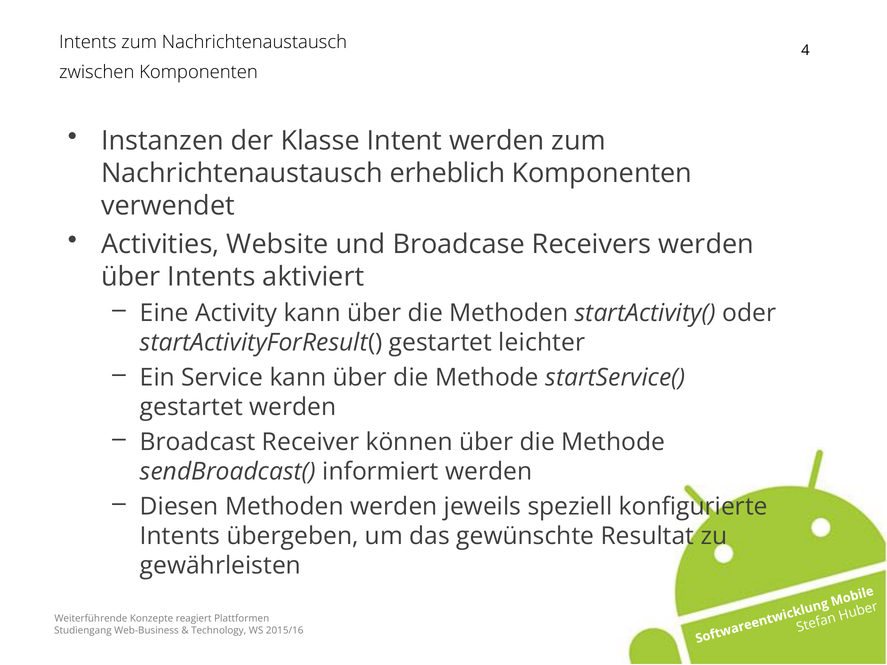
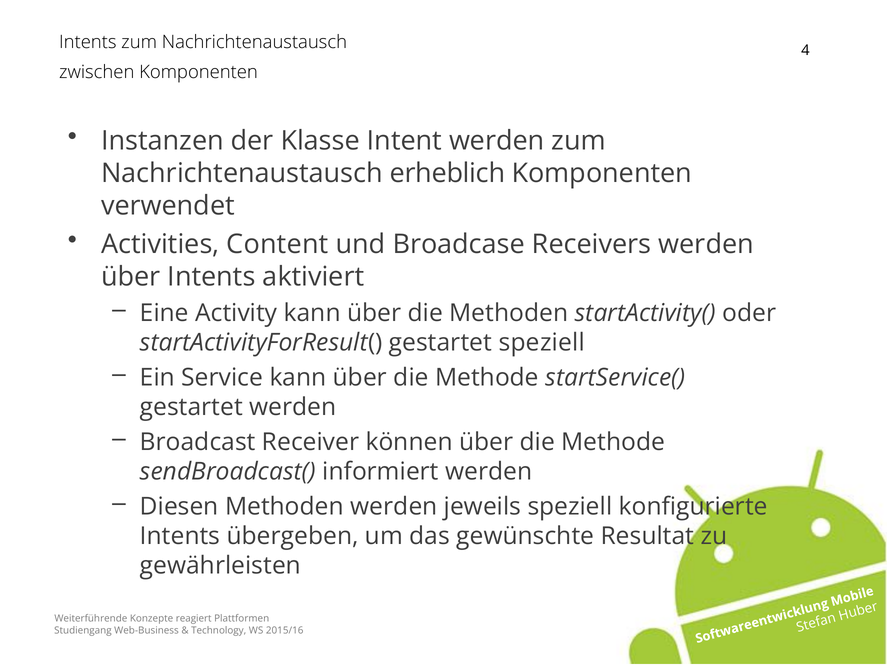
Website: Website -> Content
gestartet leichter: leichter -> speziell
